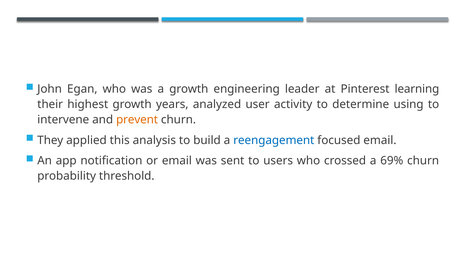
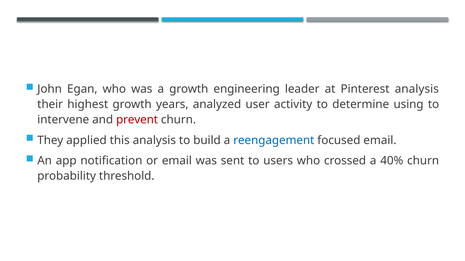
Pinterest learning: learning -> analysis
prevent colour: orange -> red
69%: 69% -> 40%
